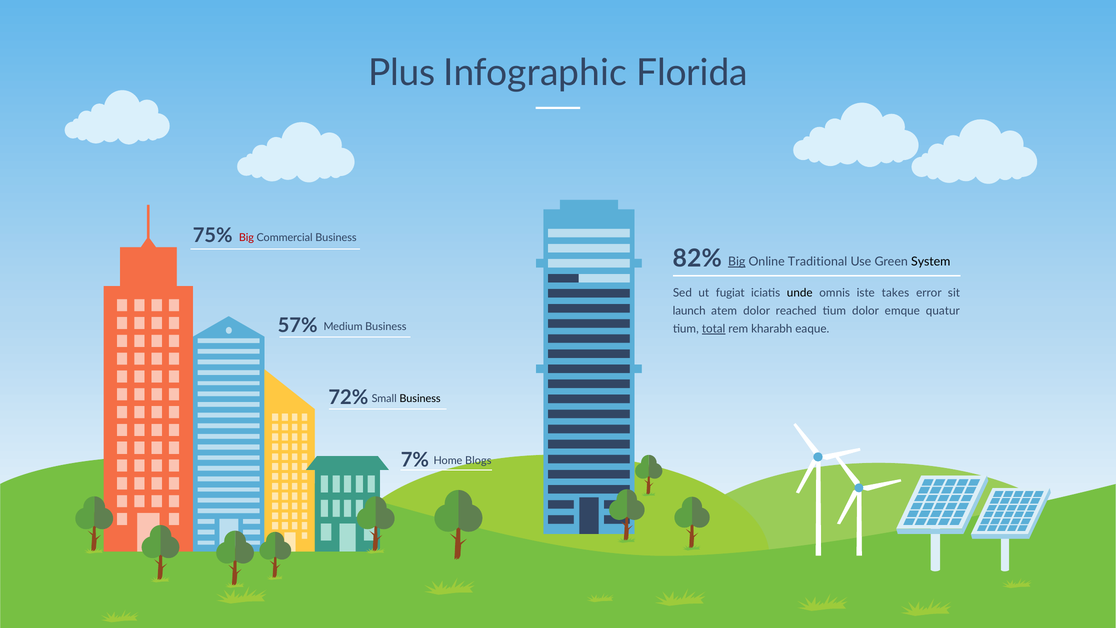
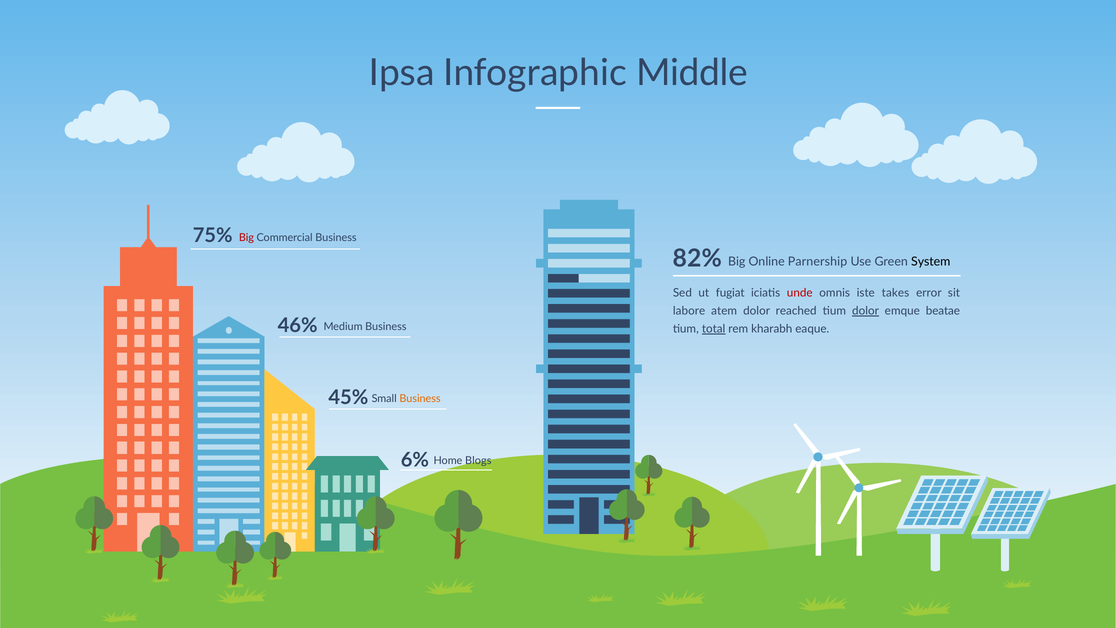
Plus: Plus -> Ipsa
Florida: Florida -> Middle
Big at (737, 262) underline: present -> none
Traditional: Traditional -> Parnership
unde colour: black -> red
launch: launch -> labore
dolor at (866, 311) underline: none -> present
quatur: quatur -> beatae
57%: 57% -> 46%
72%: 72% -> 45%
Business at (420, 398) colour: black -> orange
7%: 7% -> 6%
